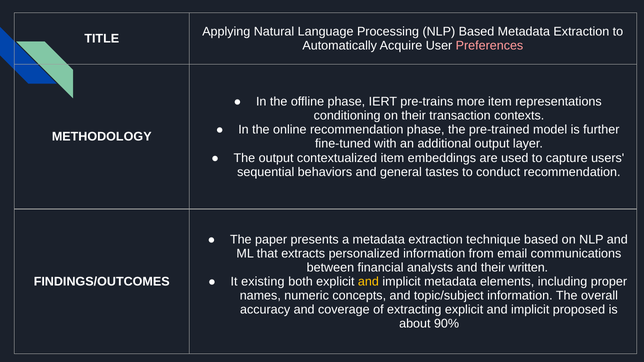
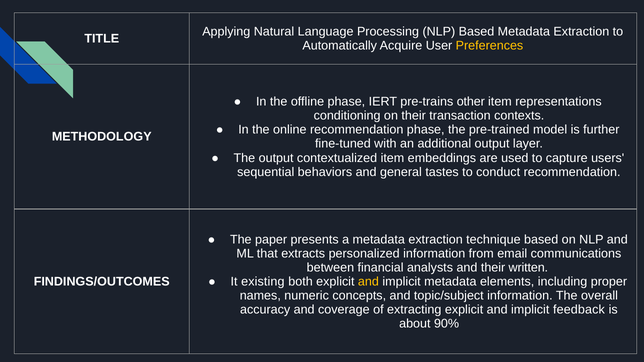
Preferences colour: pink -> yellow
more: more -> other
proposed: proposed -> feedback
